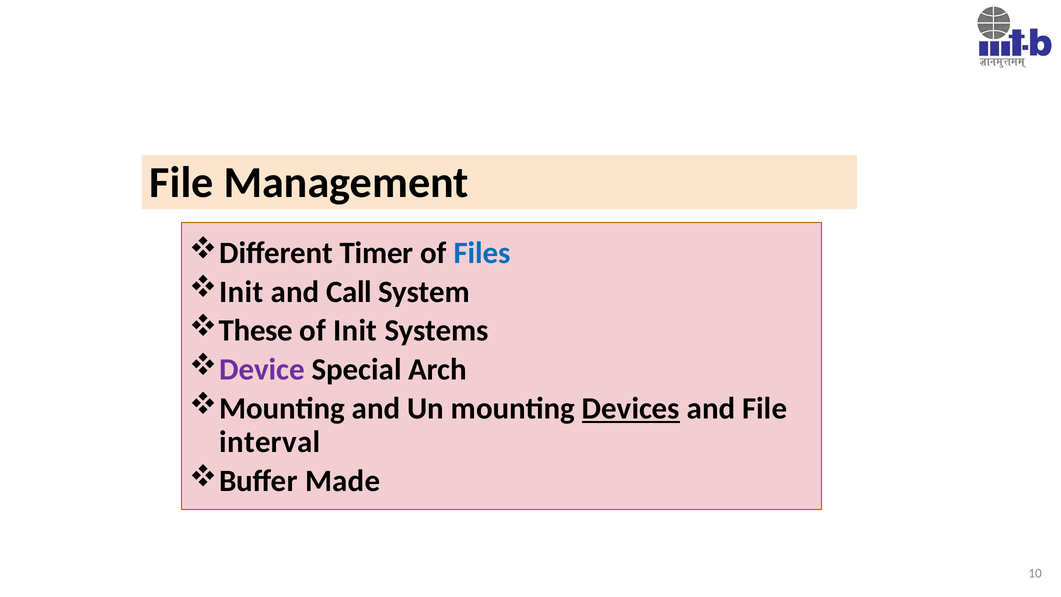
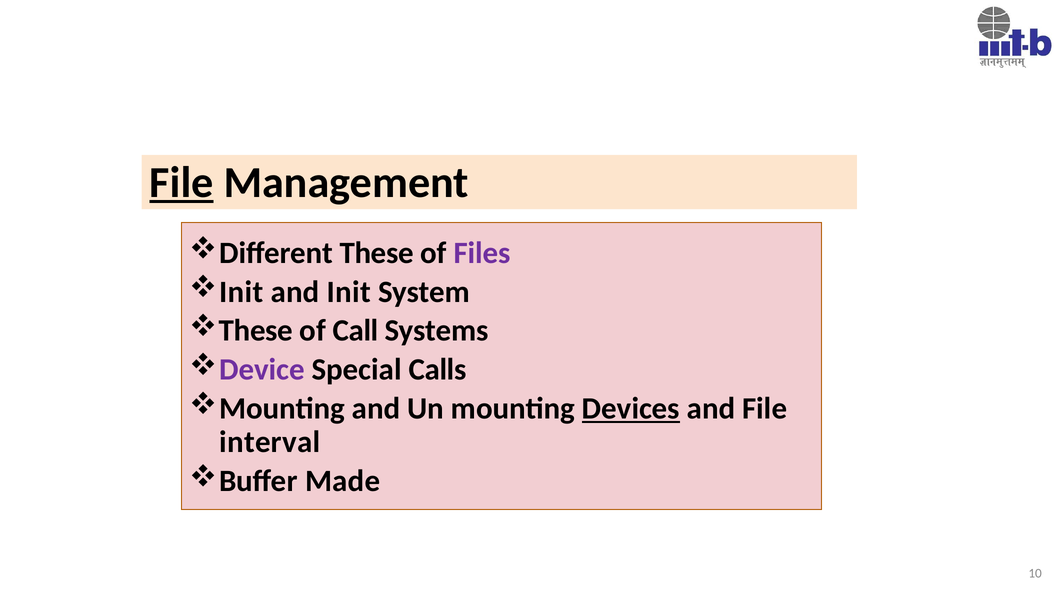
File at (182, 182) underline: none -> present
Different Timer: Timer -> These
Files colour: blue -> purple
and Call: Call -> Init
of Init: Init -> Call
Arch: Arch -> Calls
